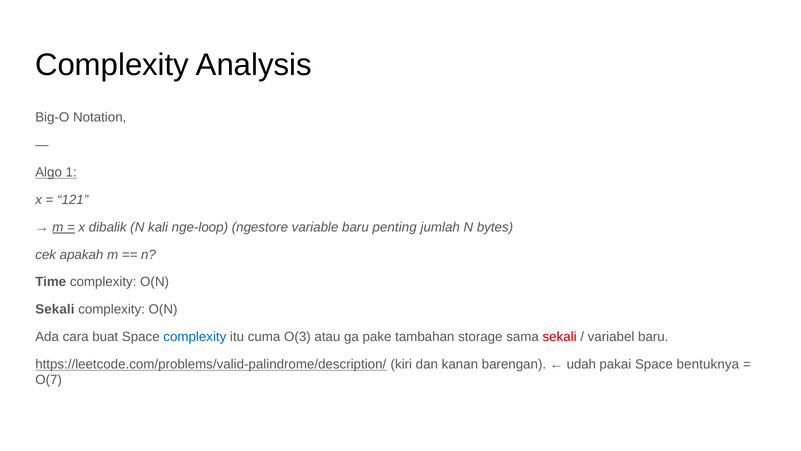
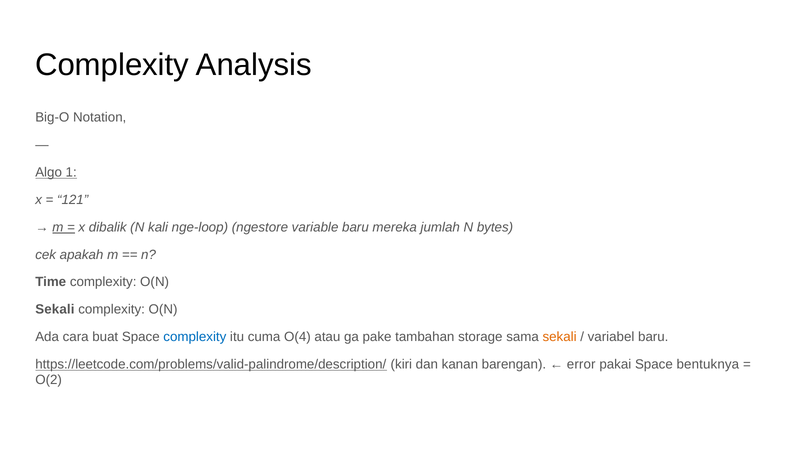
penting: penting -> mereka
O(3: O(3 -> O(4
sekali at (560, 337) colour: red -> orange
udah: udah -> error
O(7: O(7 -> O(2
